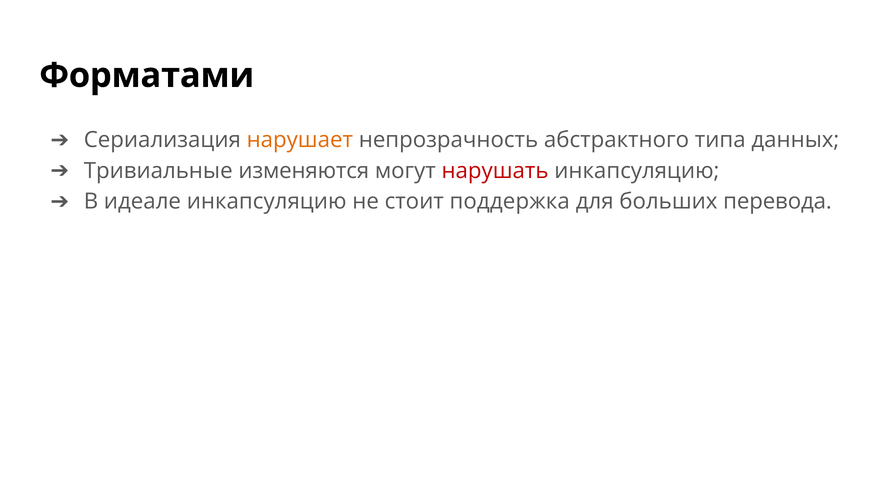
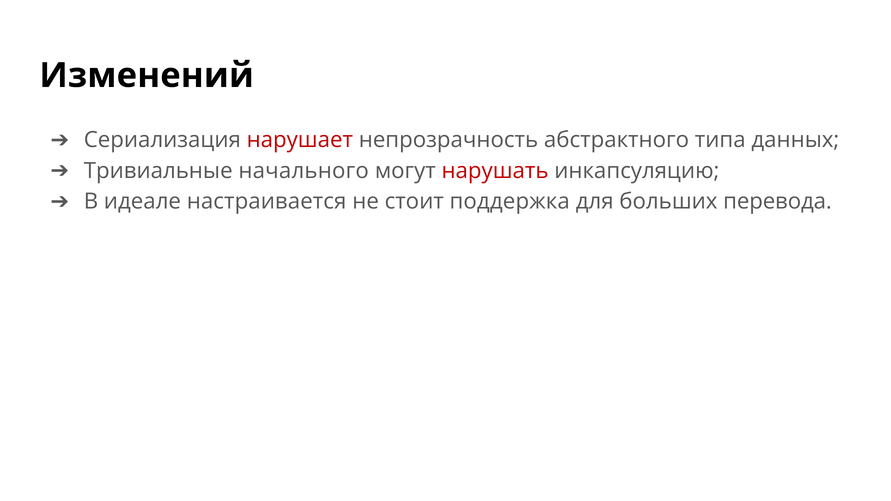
Форматами: Форматами -> Изменений
нарушает colour: orange -> red
изменяются: изменяются -> начального
идеале инкапсуляцию: инкапсуляцию -> настраивается
